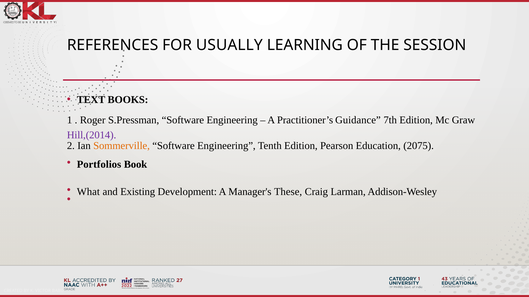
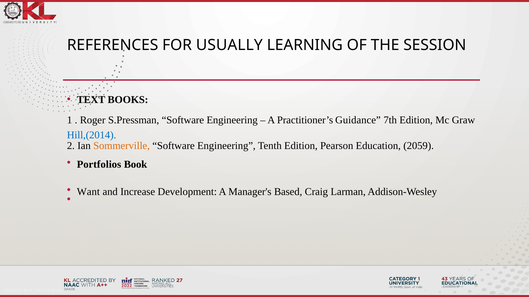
Hill,(2014 colour: purple -> blue
2075: 2075 -> 2059
What: What -> Want
Existing: Existing -> Increase
These: These -> Based
